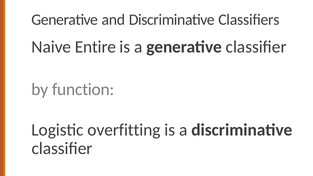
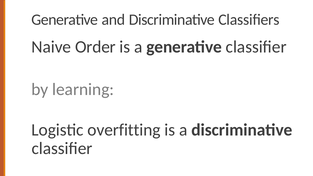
Entire: Entire -> Order
function: function -> learning
